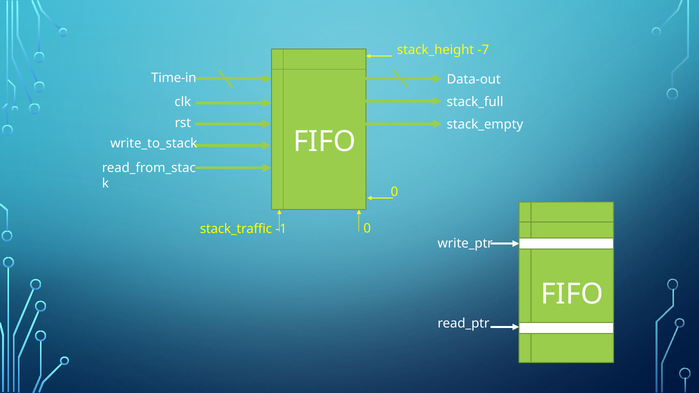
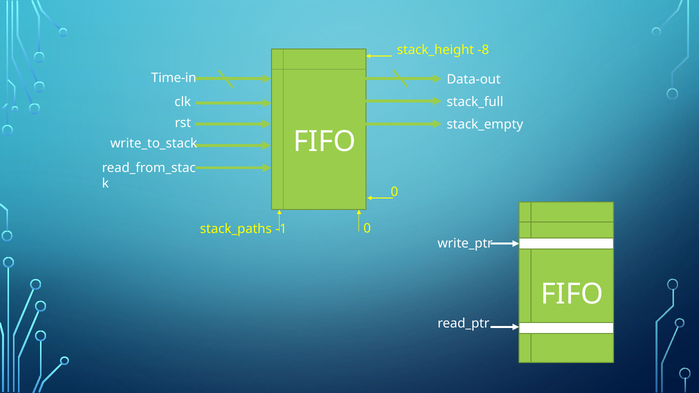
-7: -7 -> -8
stack_traffic: stack_traffic -> stack_paths
